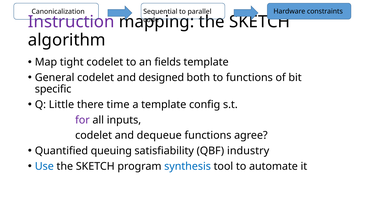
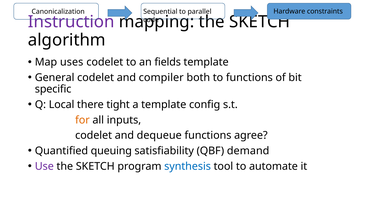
tight: tight -> uses
designed: designed -> compiler
Little: Little -> Local
time: time -> tight
for colour: purple -> orange
industry: industry -> demand
Use colour: blue -> purple
